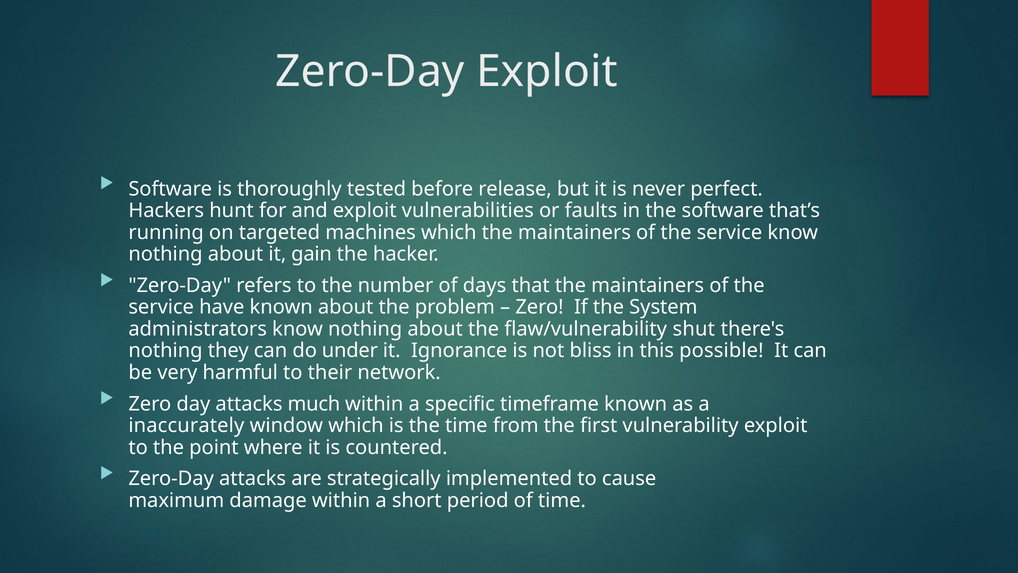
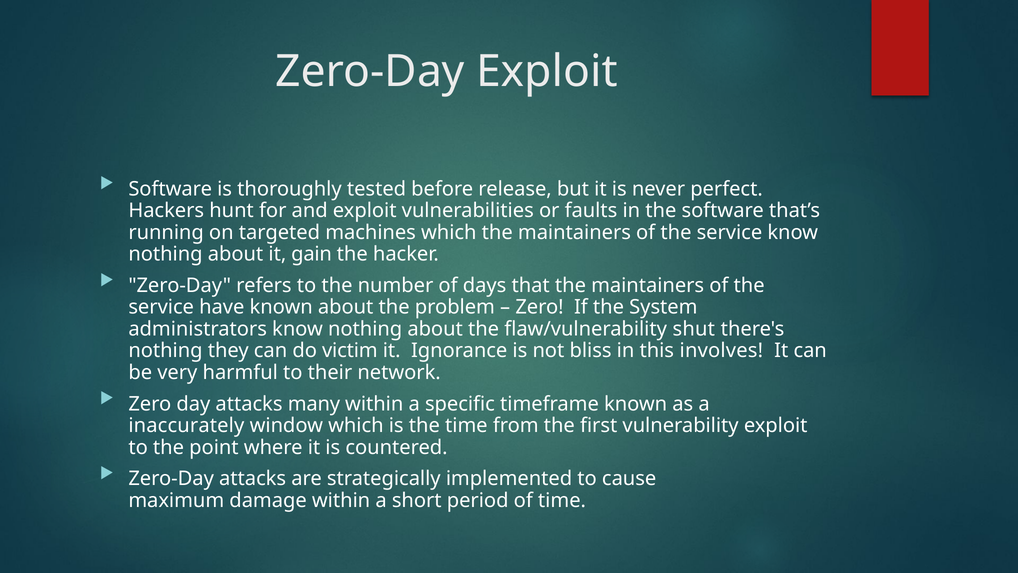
under: under -> victim
possible: possible -> involves
much: much -> many
